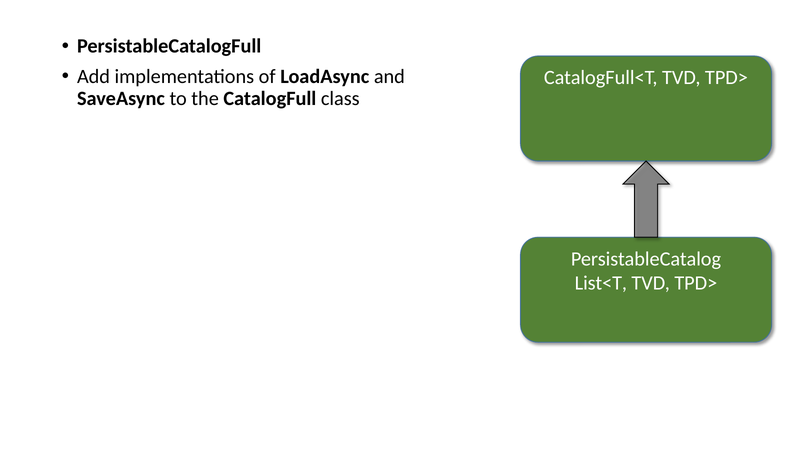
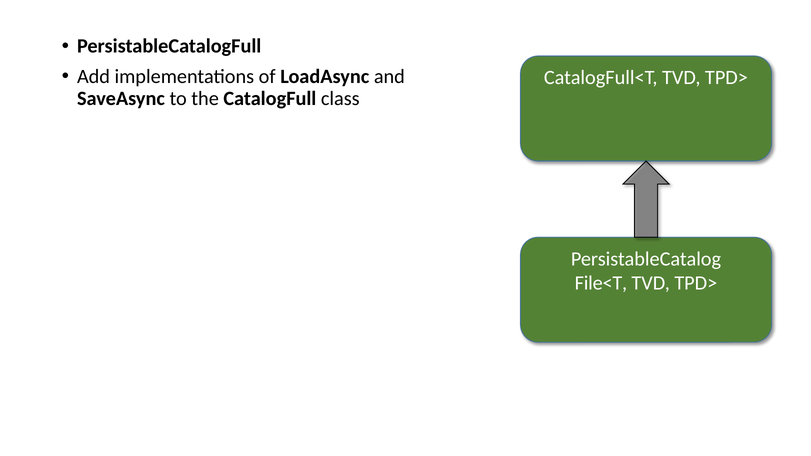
List<T: List<T -> File<T
